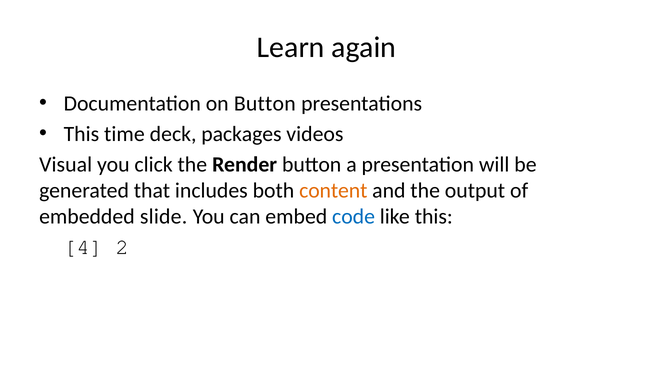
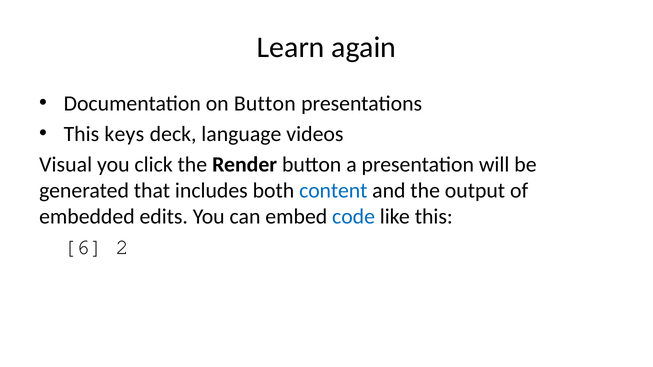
time: time -> keys
packages: packages -> language
content colour: orange -> blue
slide: slide -> edits
4: 4 -> 6
